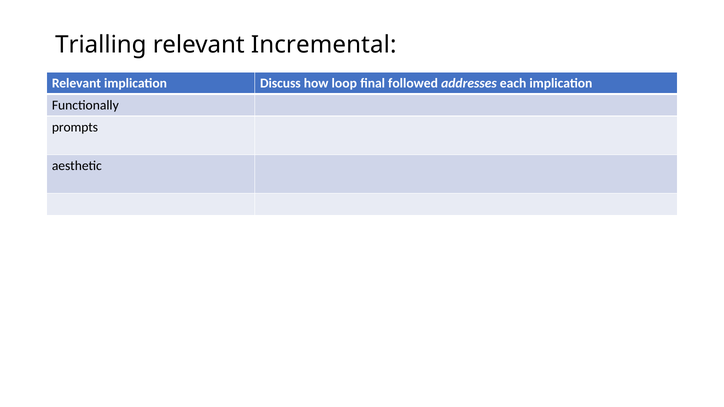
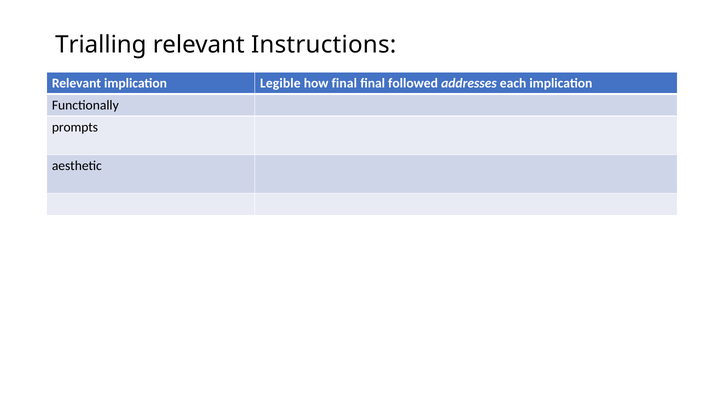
Incremental: Incremental -> Instructions
Discuss: Discuss -> Legible
how loop: loop -> final
